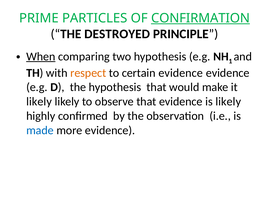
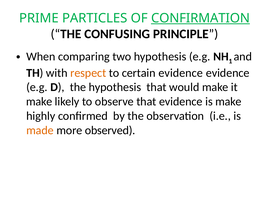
DESTROYED: DESTROYED -> CONFUSING
When underline: present -> none
likely at (39, 101): likely -> make
is likely: likely -> make
made colour: blue -> orange
more evidence: evidence -> observed
